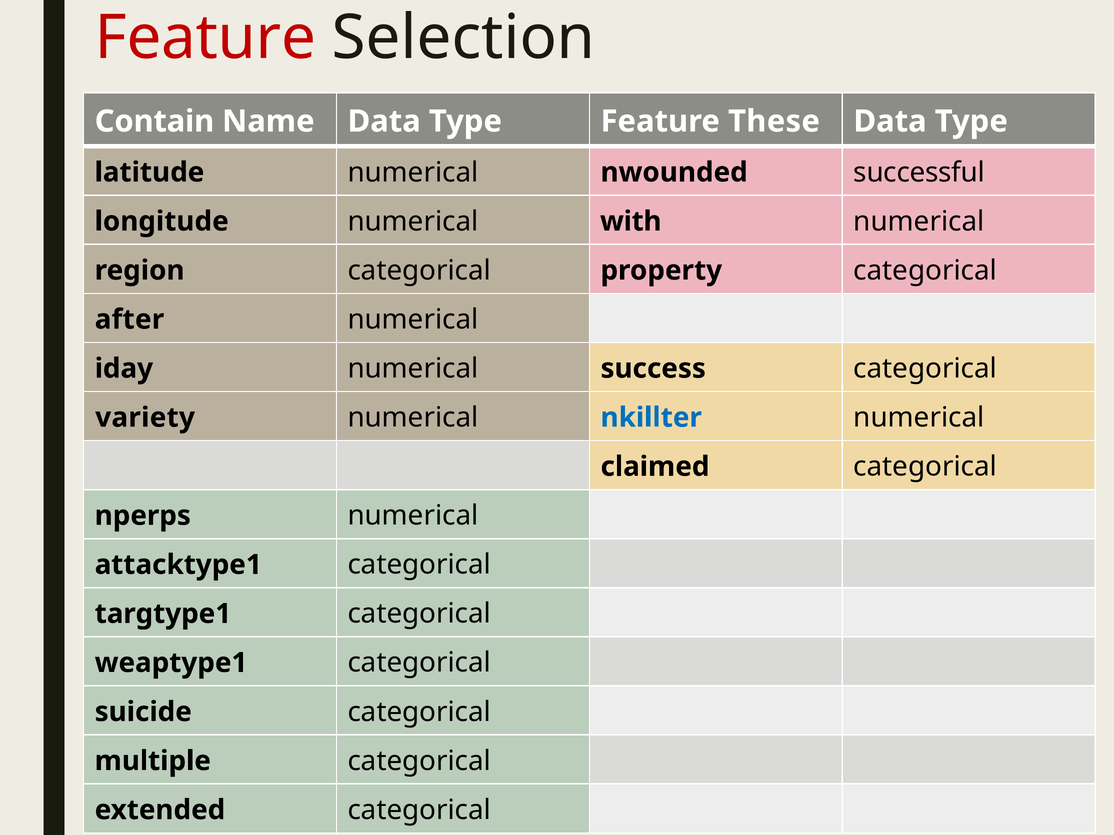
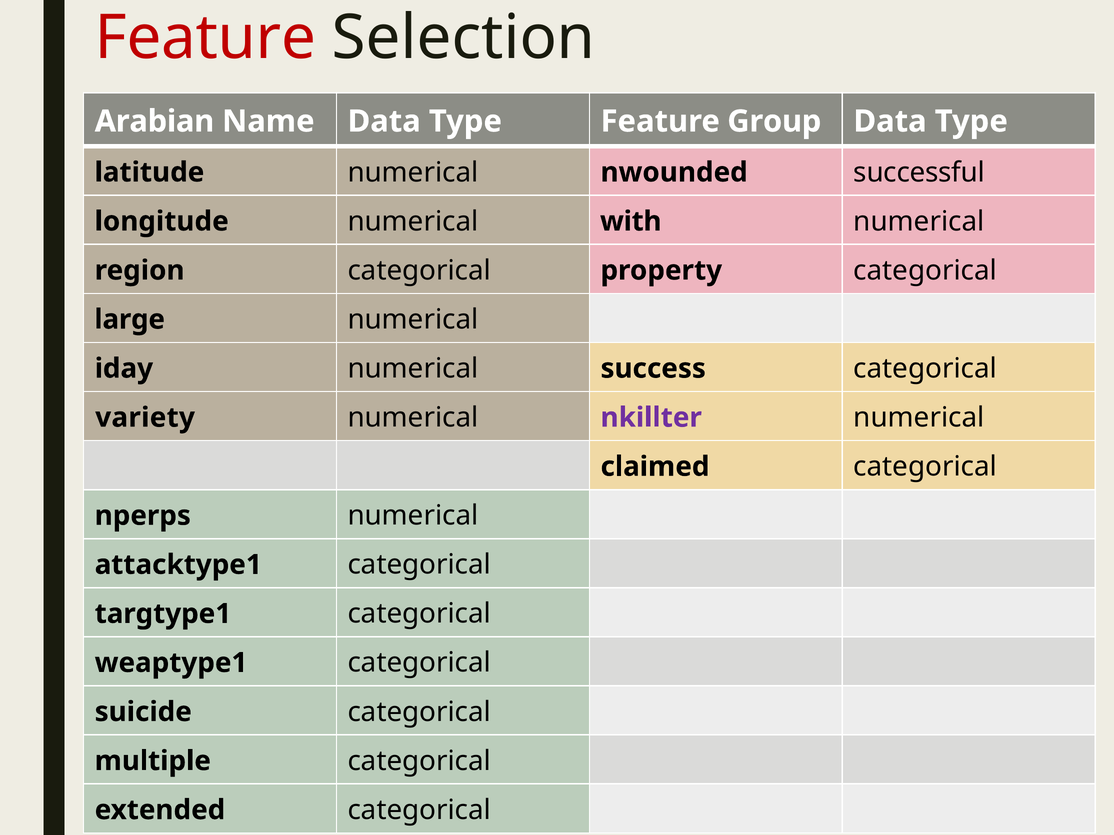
Contain: Contain -> Arabian
These: These -> Group
after: after -> large
nkillter colour: blue -> purple
